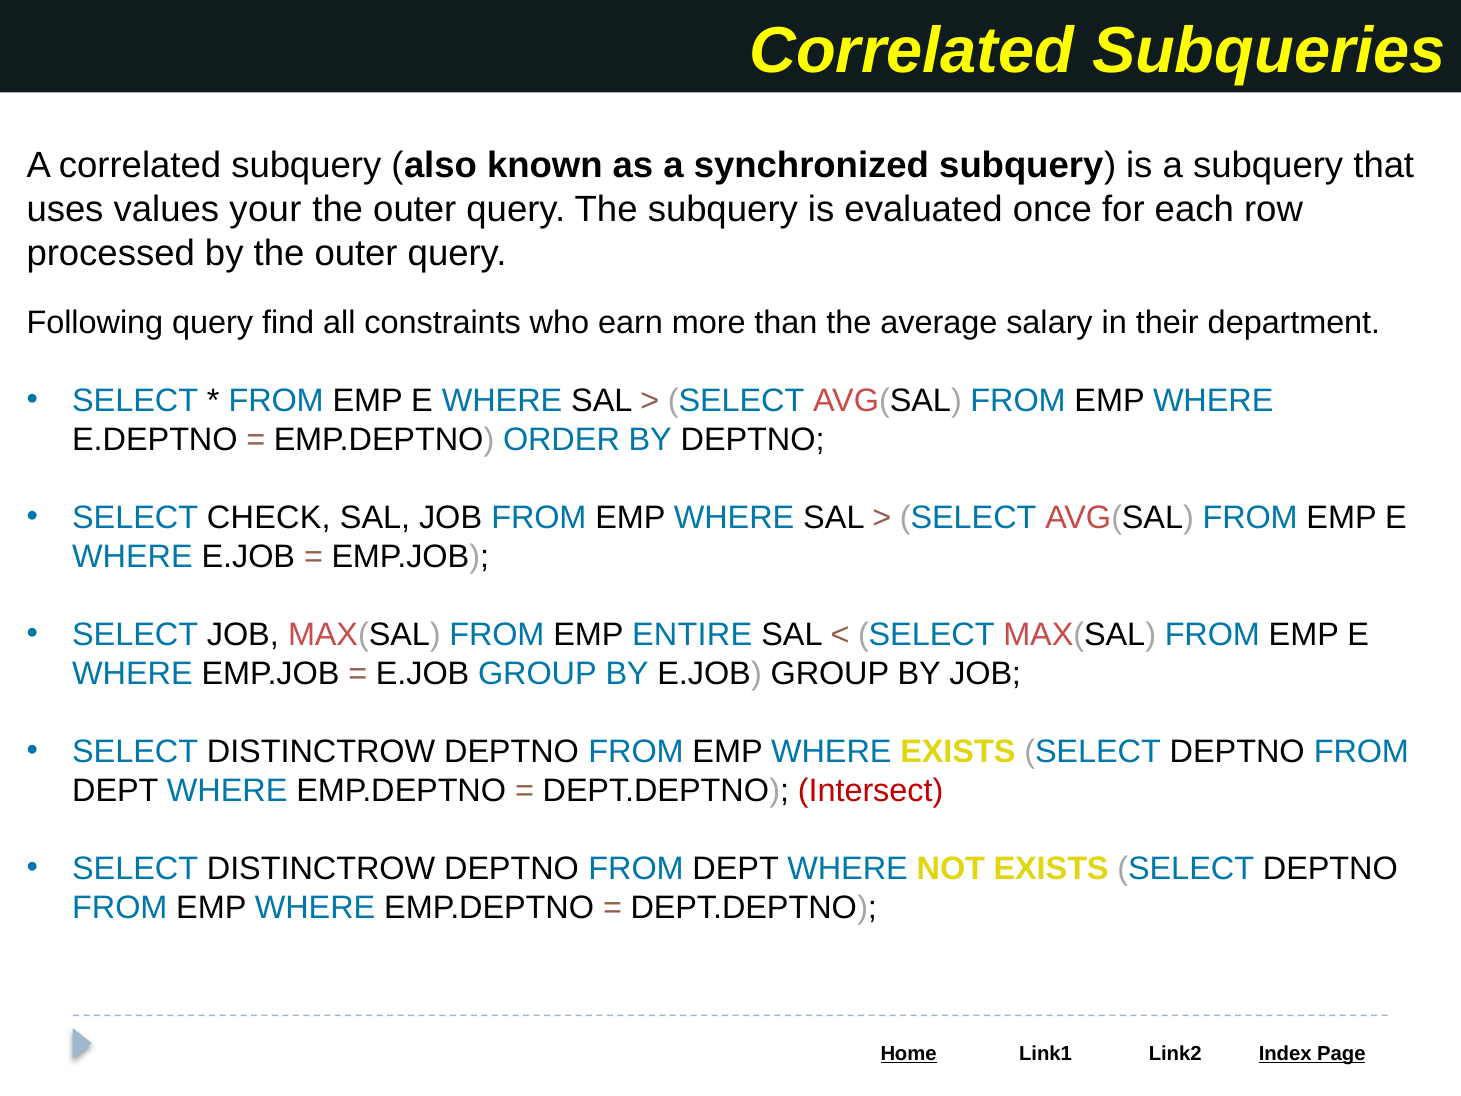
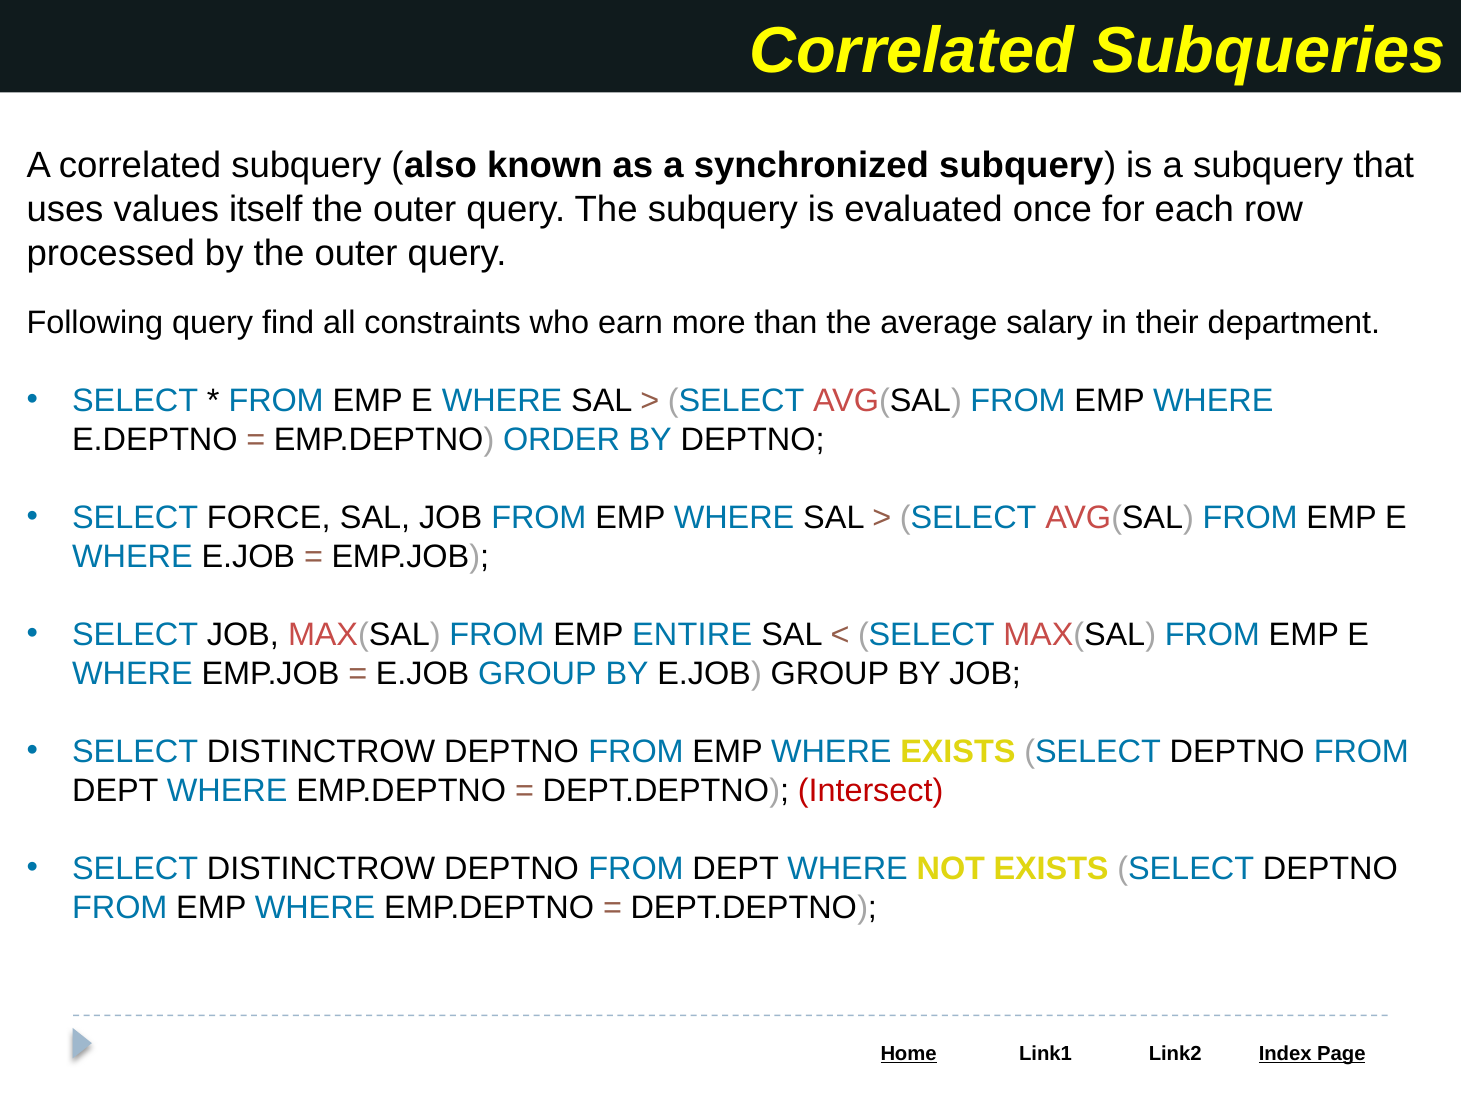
your: your -> itself
CHECK: CHECK -> FORCE
